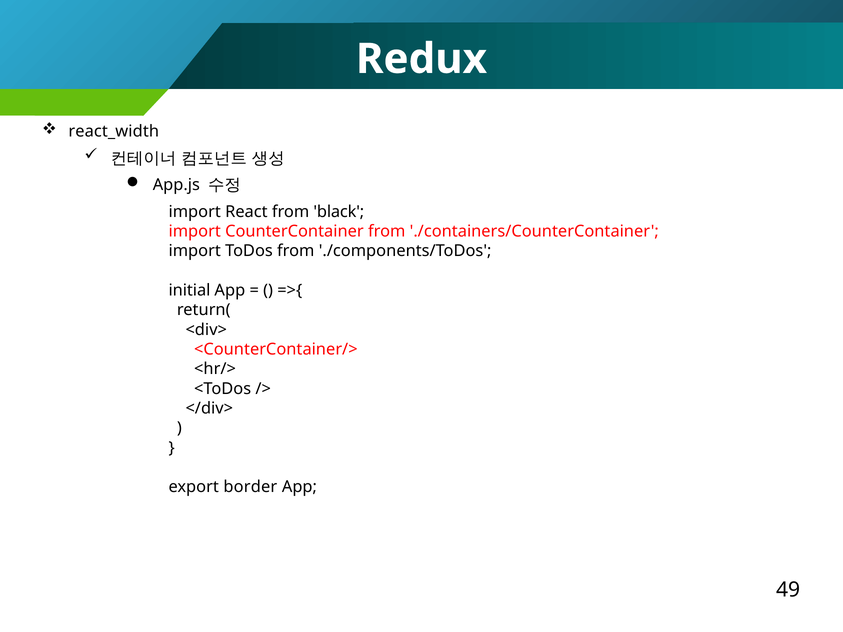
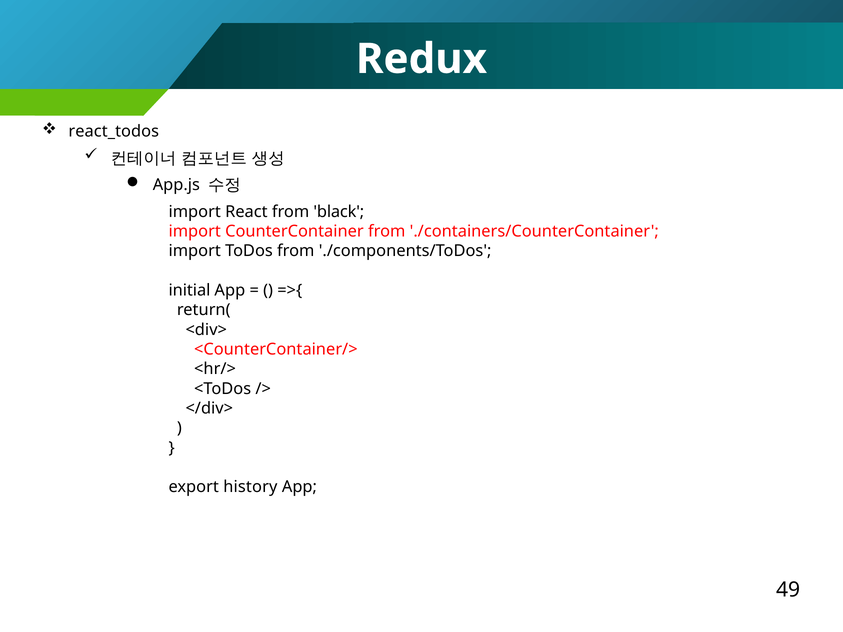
react_width: react_width -> react_todos
border: border -> history
